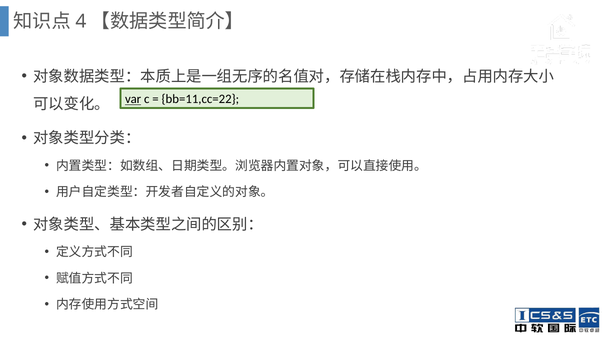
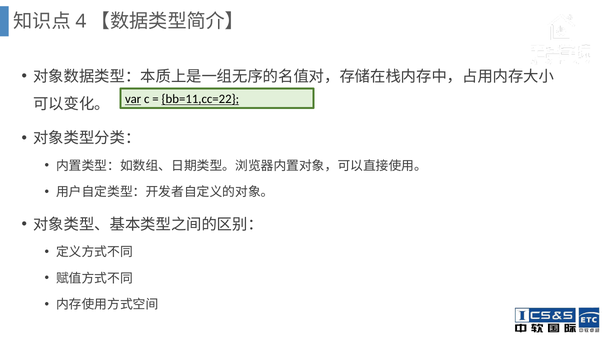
bb=11,cc=22 underline: none -> present
